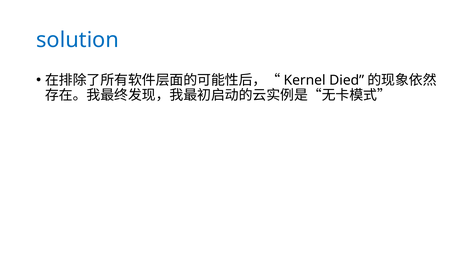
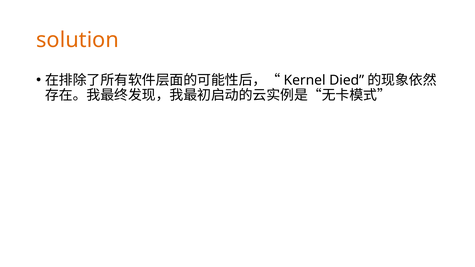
solution colour: blue -> orange
